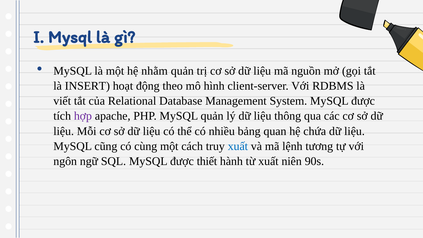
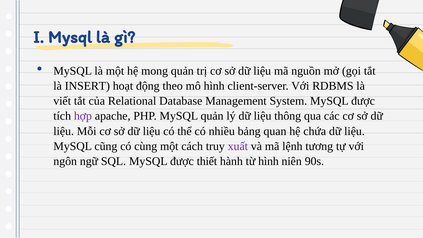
nhằm: nhằm -> mong
xuất at (238, 146) colour: blue -> purple
từ xuất: xuất -> hình
